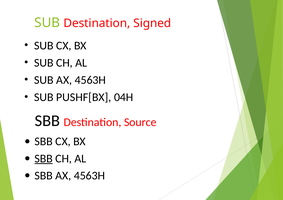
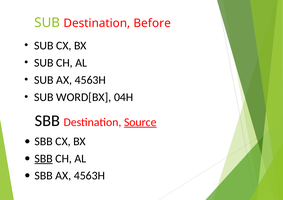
Signed: Signed -> Before
PUSHF[BX: PUSHF[BX -> WORD[BX
Source underline: none -> present
